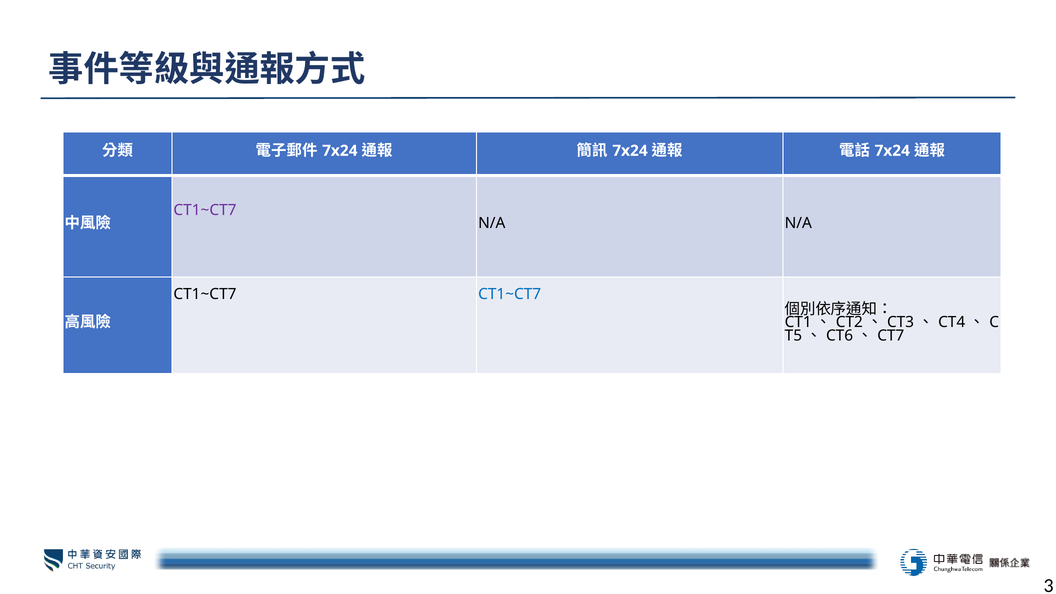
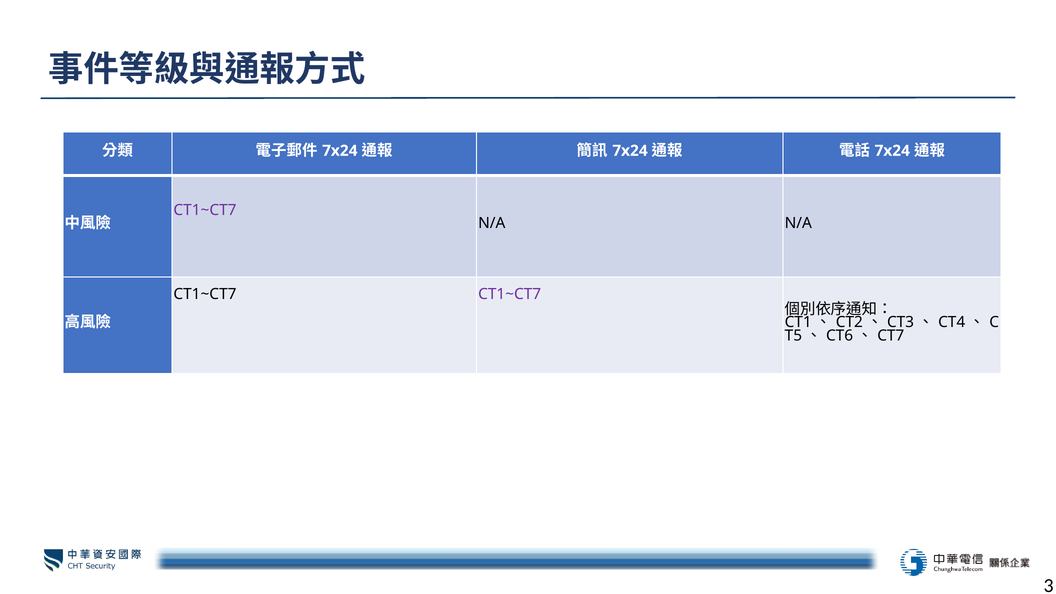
CT1~CT7 at (510, 294) colour: blue -> purple
